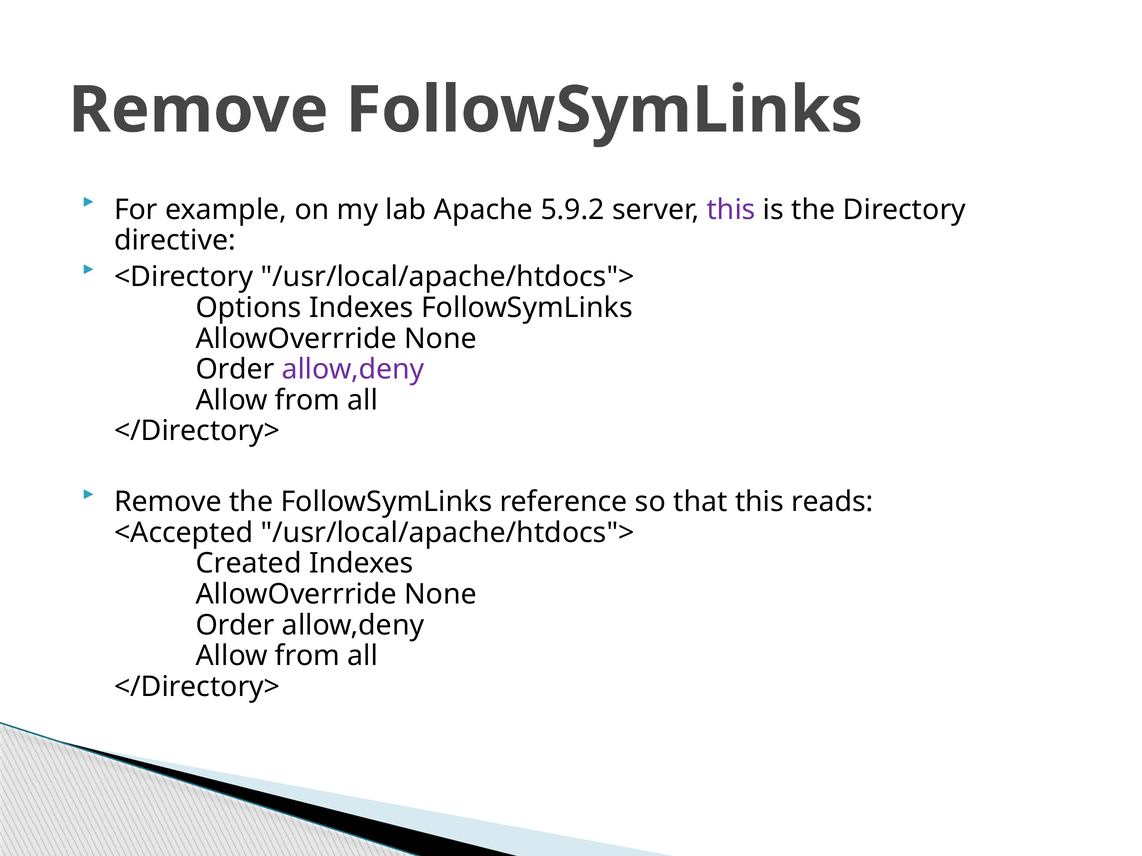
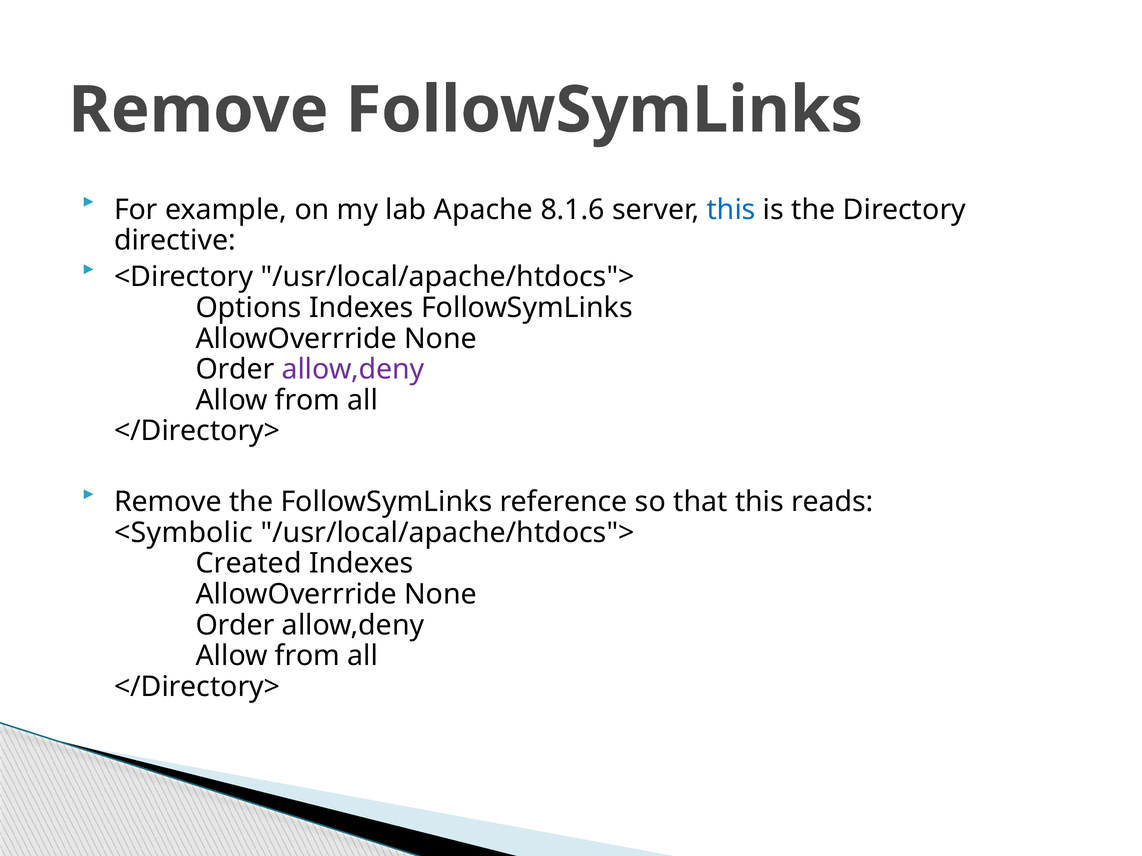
5.9.2: 5.9.2 -> 8.1.6
this at (731, 210) colour: purple -> blue
<Accepted: <Accepted -> <Symbolic
